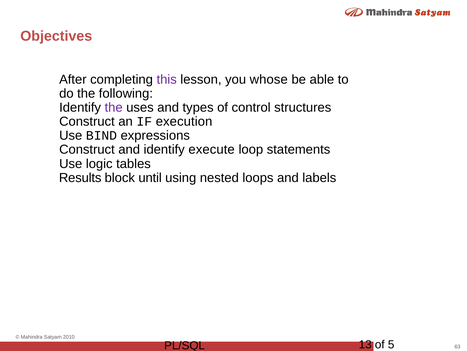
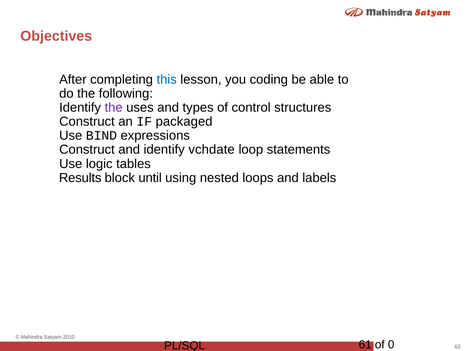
this colour: purple -> blue
whose: whose -> coding
execution: execution -> packaged
execute: execute -> vchdate
13: 13 -> 61
5: 5 -> 0
